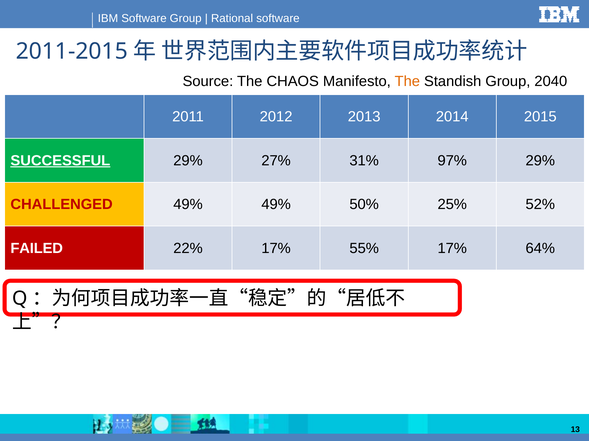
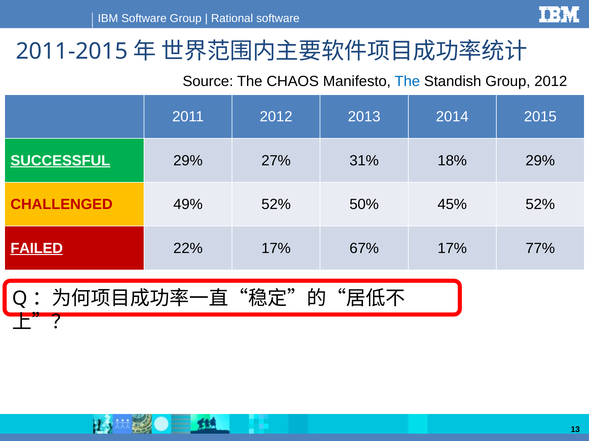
The at (407, 82) colour: orange -> blue
Group 2040: 2040 -> 2012
97%: 97% -> 18%
49% 49%: 49% -> 52%
25%: 25% -> 45%
FAILED underline: none -> present
55%: 55% -> 67%
64%: 64% -> 77%
